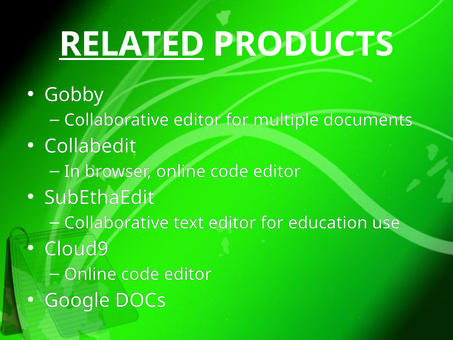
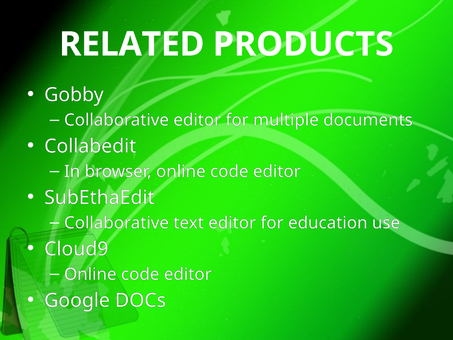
RELATED underline: present -> none
